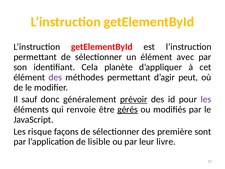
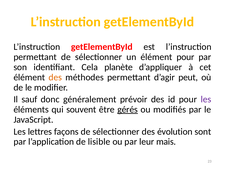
élément avec: avec -> pour
des at (55, 77) colour: purple -> orange
prévoir underline: present -> none
renvoie: renvoie -> souvent
risque: risque -> lettres
première: première -> évolution
livre: livre -> mais
